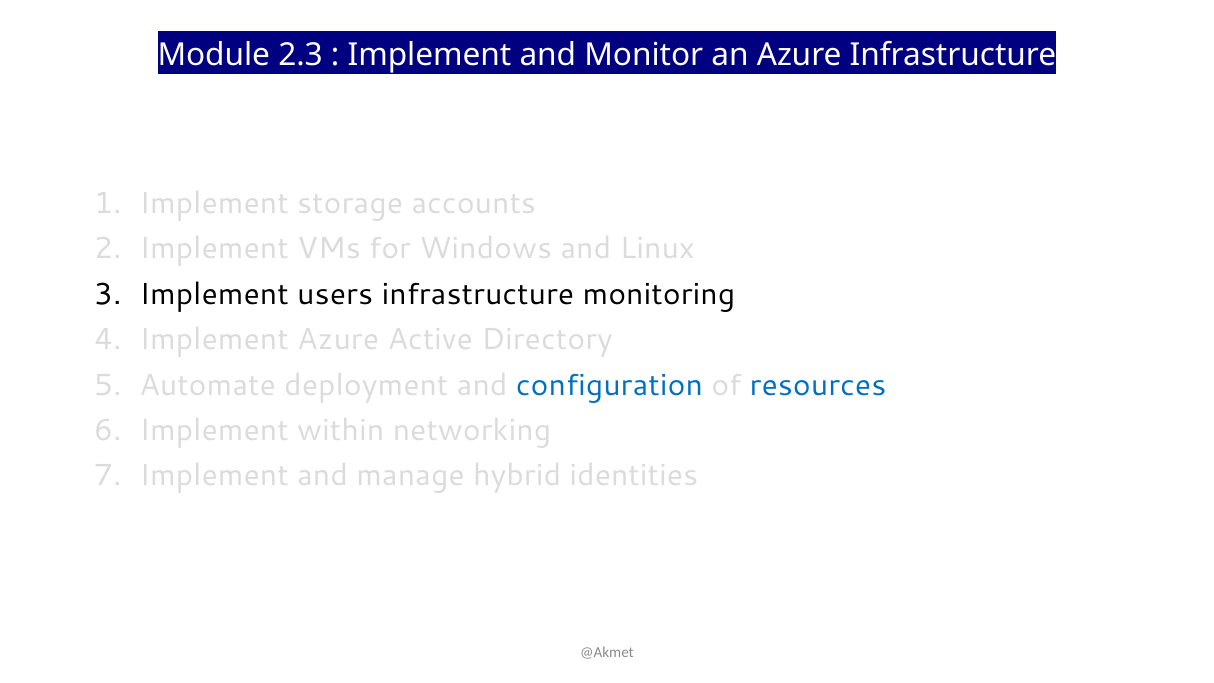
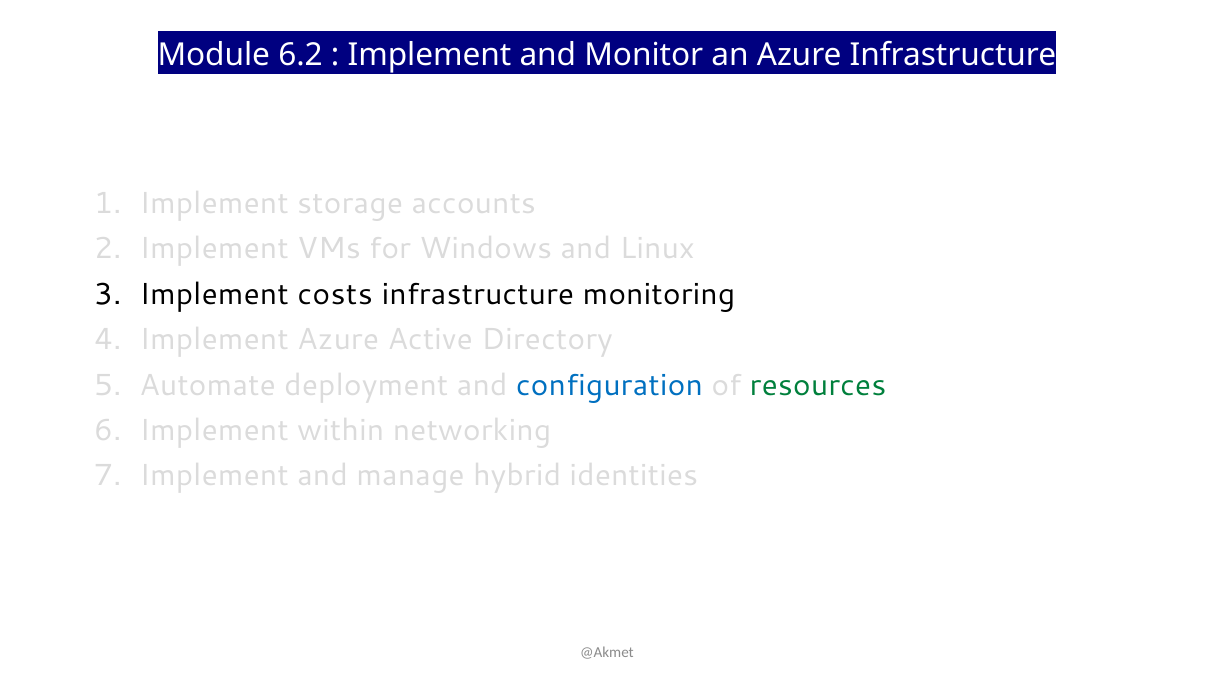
2.3: 2.3 -> 6.2
users: users -> costs
resources colour: blue -> green
